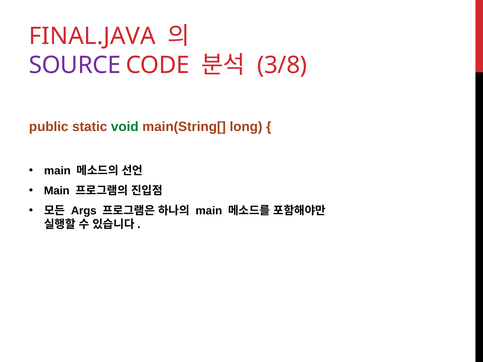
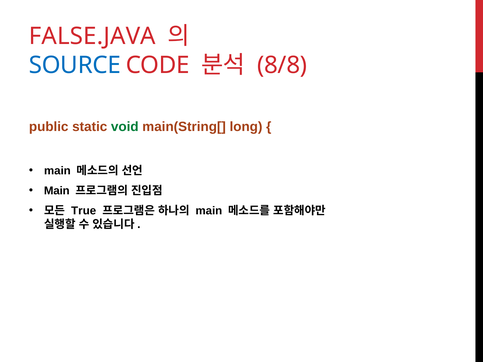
FINAL.JAVA: FINAL.JAVA -> FALSE.JAVA
SOURCE colour: purple -> blue
3/8: 3/8 -> 8/8
Args: Args -> True
